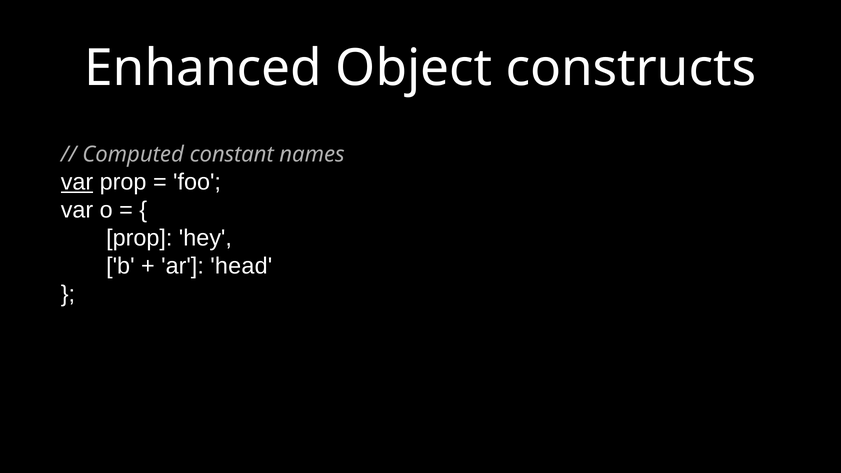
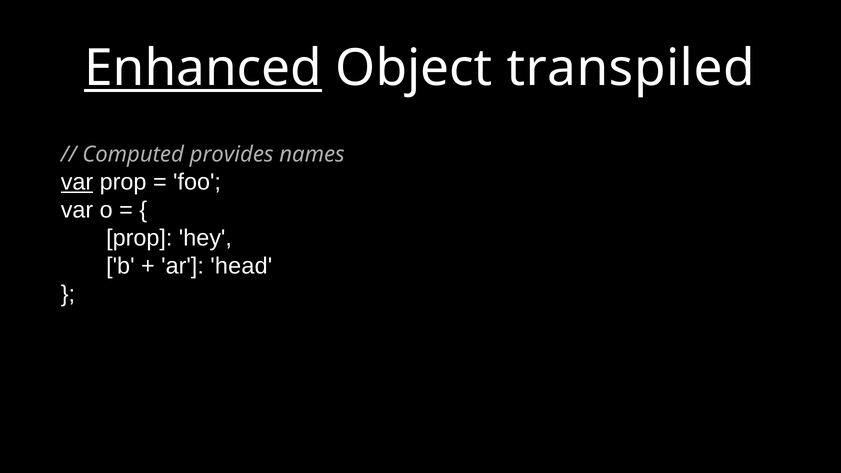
Enhanced underline: none -> present
constructs: constructs -> transpiled
constant: constant -> provides
